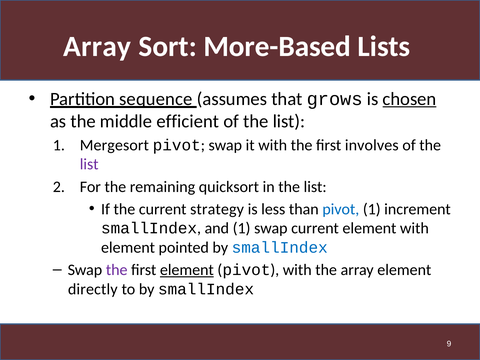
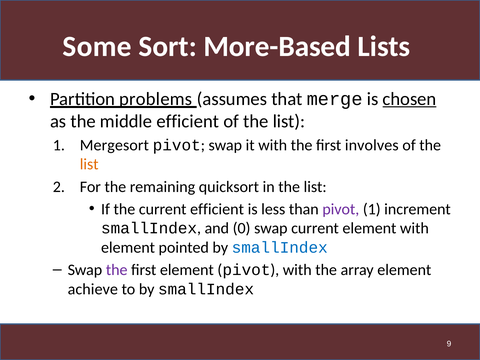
Array at (97, 46): Array -> Some
sequence: sequence -> problems
grows: grows -> merge
list at (89, 164) colour: purple -> orange
current strategy: strategy -> efficient
pivot at (341, 209) colour: blue -> purple
and 1: 1 -> 0
element at (187, 270) underline: present -> none
directly: directly -> achieve
